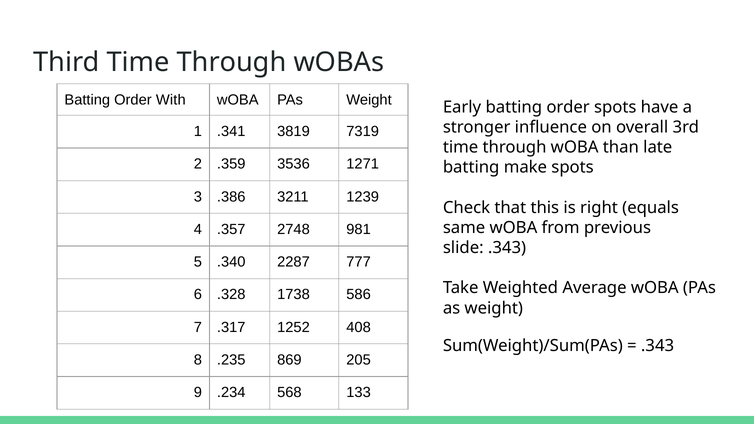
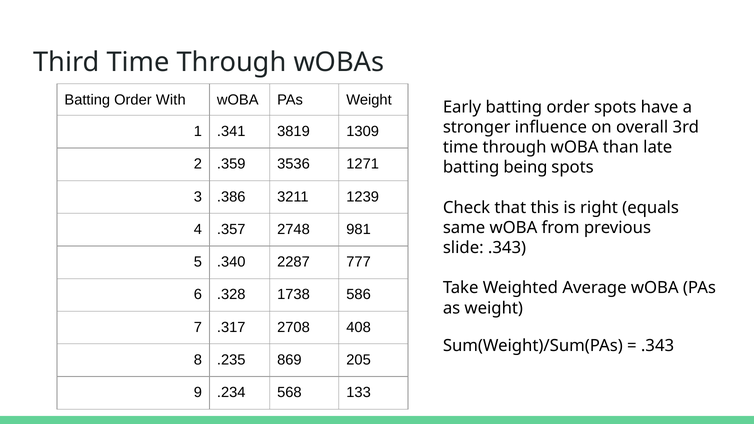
7319: 7319 -> 1309
make: make -> being
1252: 1252 -> 2708
